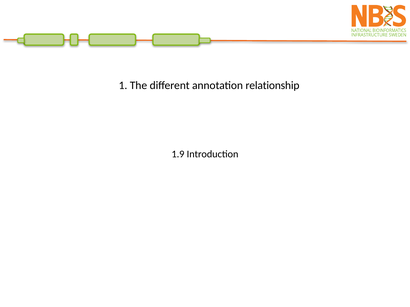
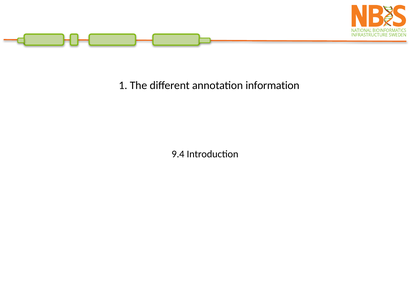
relationship: relationship -> information
1.9: 1.9 -> 9.4
